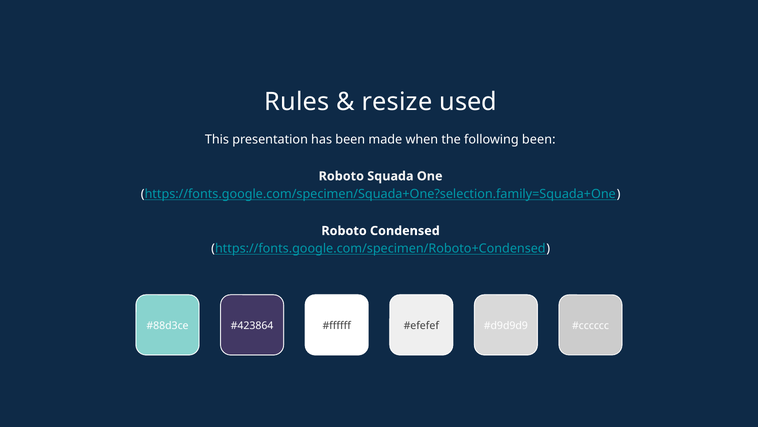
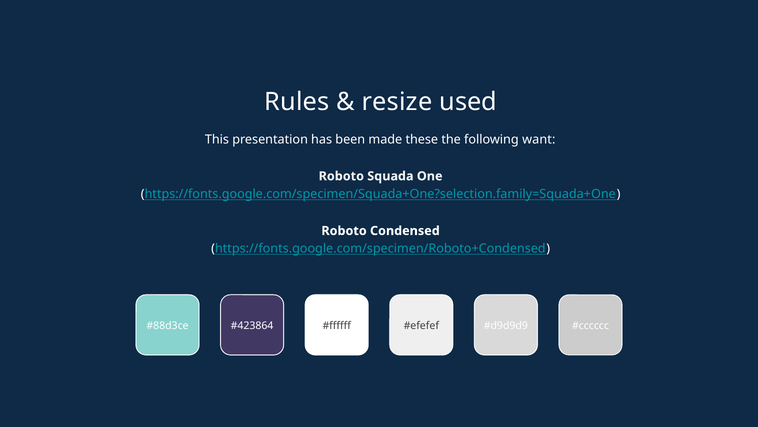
when: when -> these
following been: been -> want
